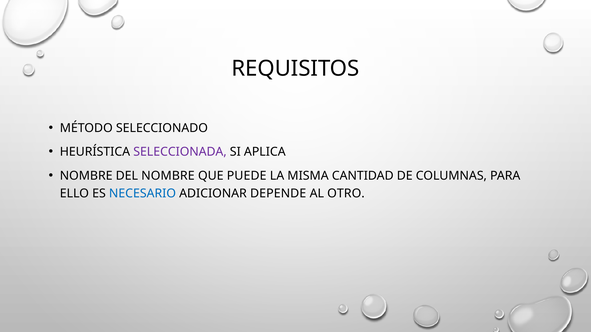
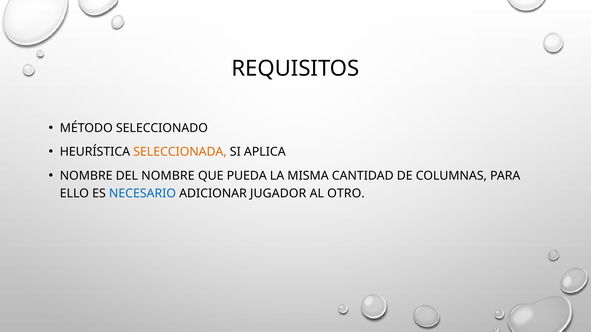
SELECCIONADA colour: purple -> orange
PUEDE: PUEDE -> PUEDA
DEPENDE: DEPENDE -> JUGADOR
